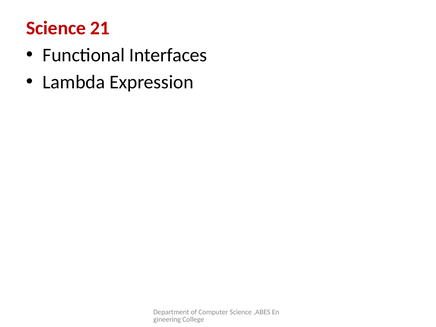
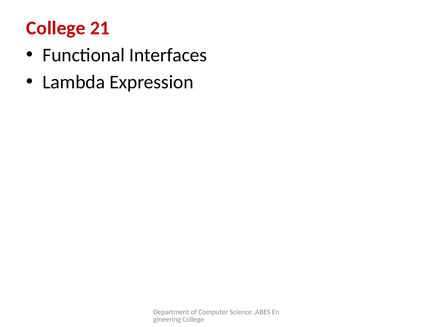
Science at (56, 28): Science -> College
